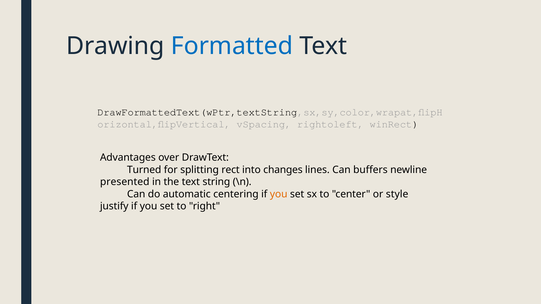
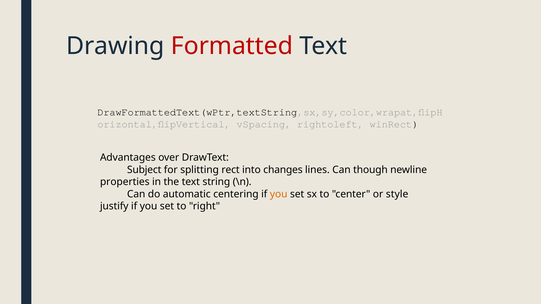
Formatted colour: blue -> red
Turned: Turned -> Subject
buffers: buffers -> though
presented: presented -> properties
